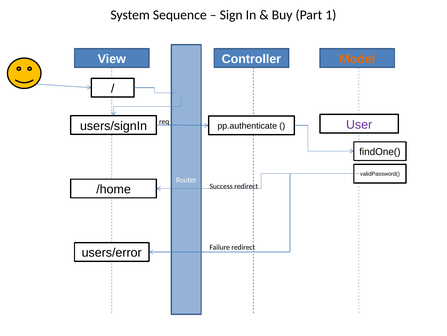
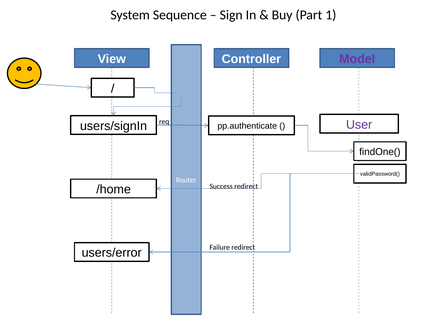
Model colour: orange -> purple
